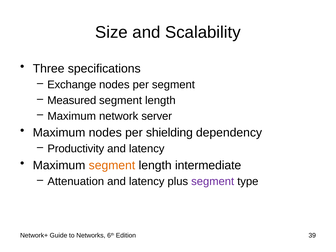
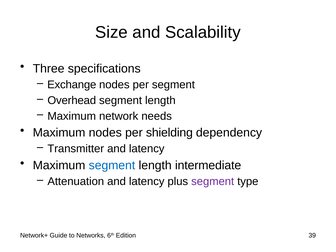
Measured: Measured -> Overhead
server: server -> needs
Productivity: Productivity -> Transmitter
segment at (112, 165) colour: orange -> blue
